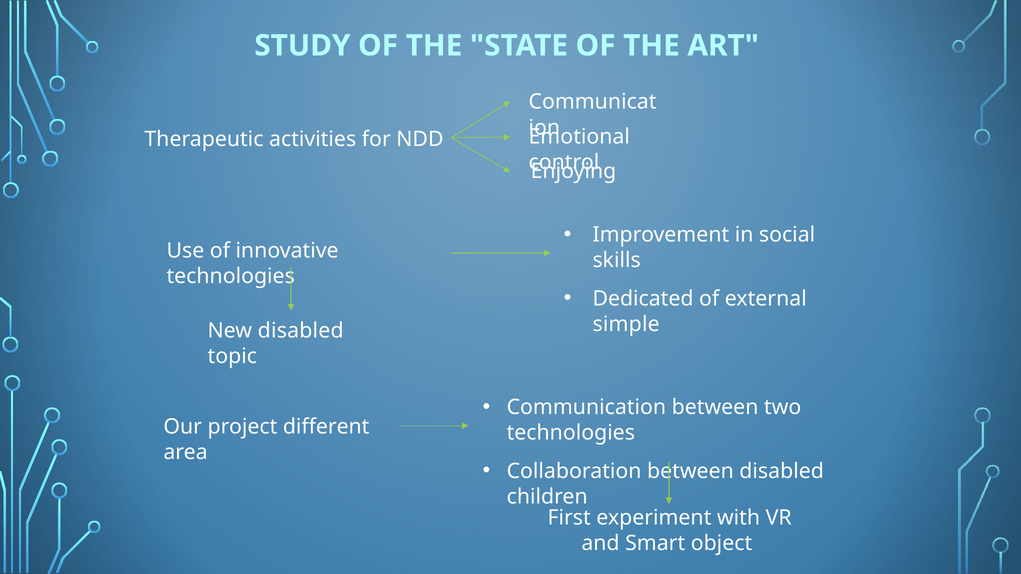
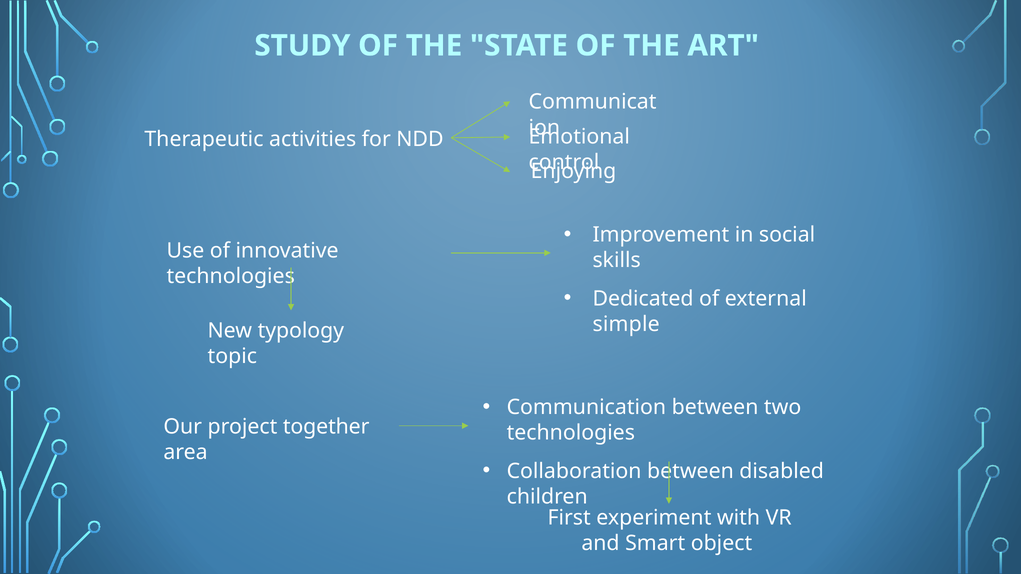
New disabled: disabled -> typology
different: different -> together
